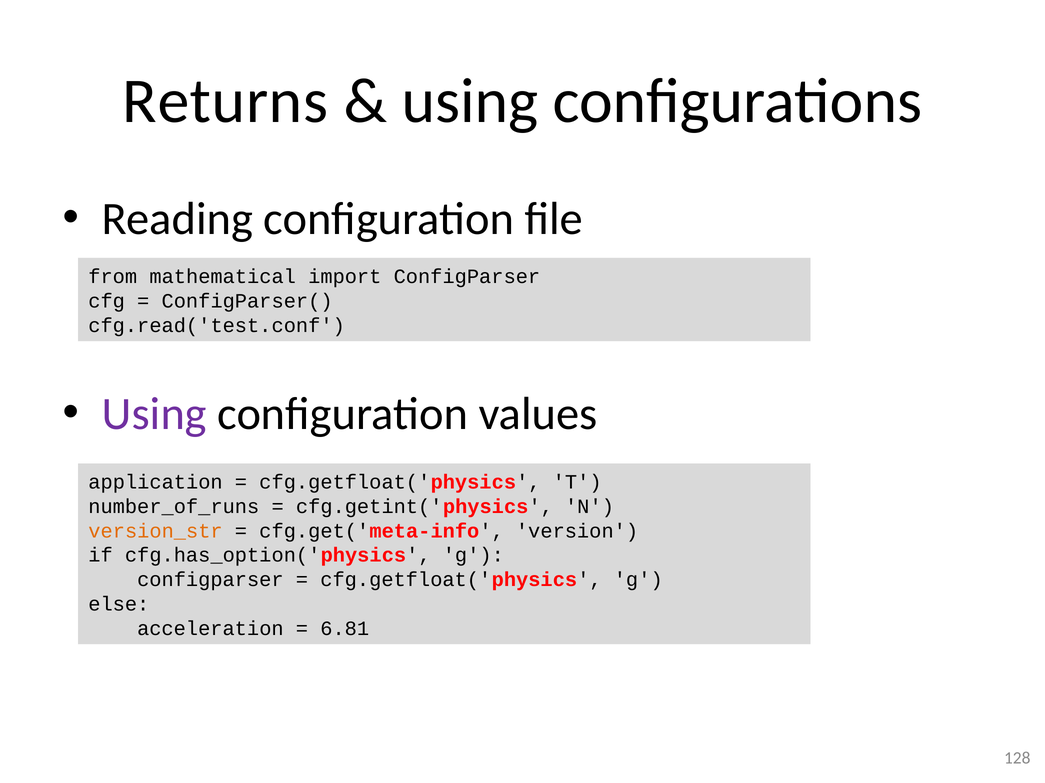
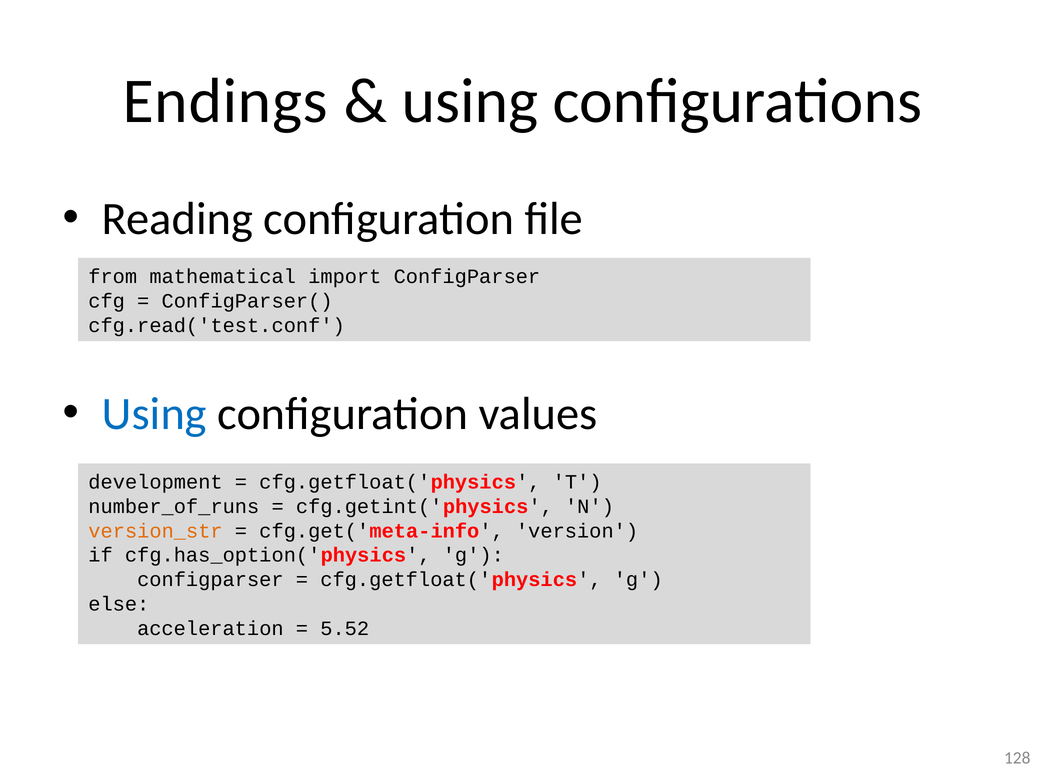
Returns: Returns -> Endings
Using at (154, 414) colour: purple -> blue
application: application -> development
6.81: 6.81 -> 5.52
